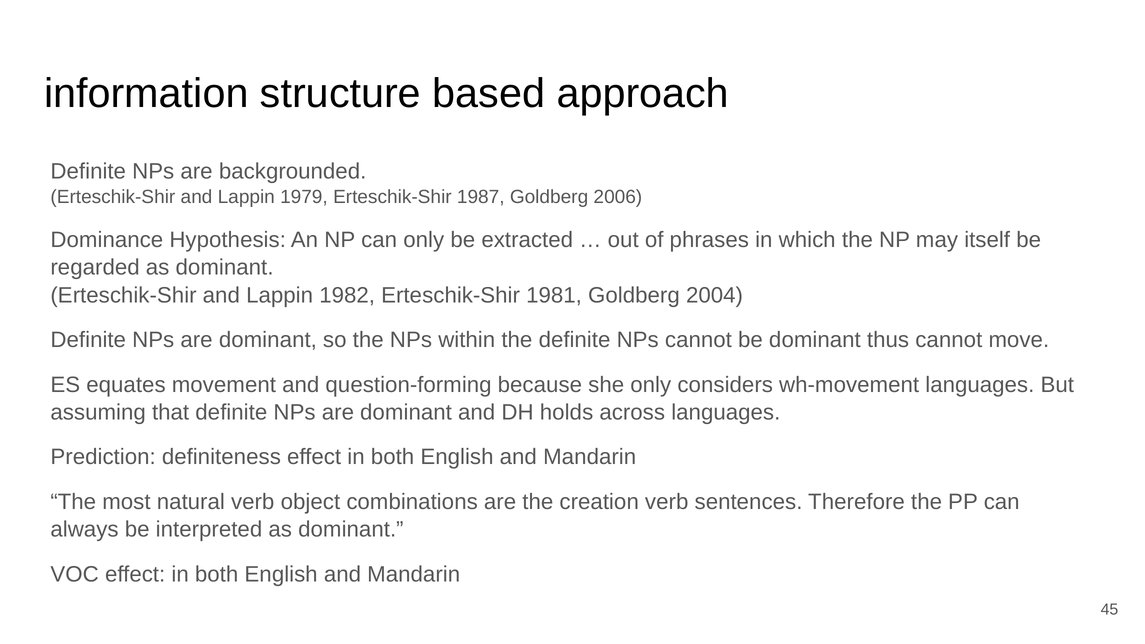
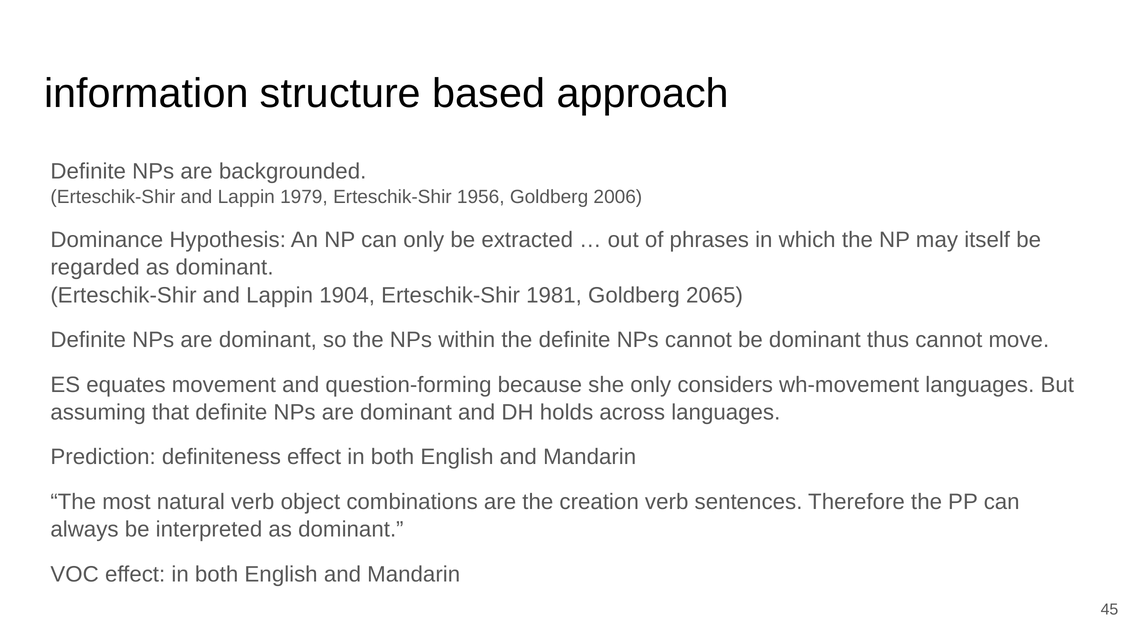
1987: 1987 -> 1956
1982: 1982 -> 1904
2004: 2004 -> 2065
